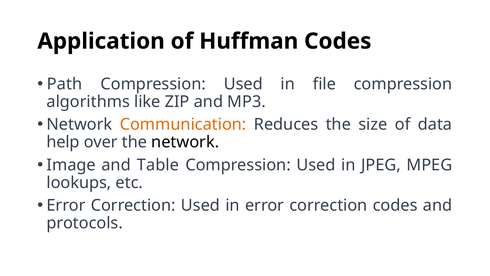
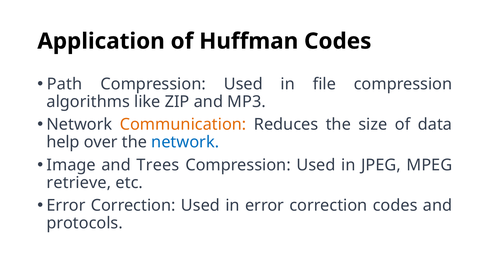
network at (185, 142) colour: black -> blue
Table: Table -> Trees
lookups: lookups -> retrieve
